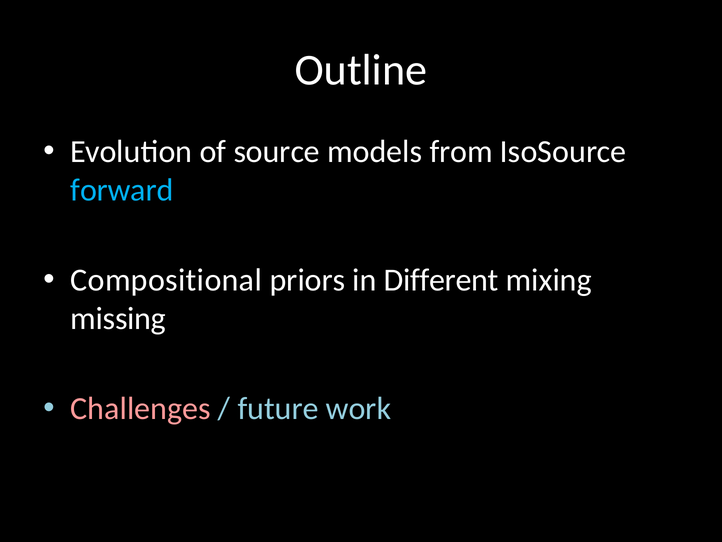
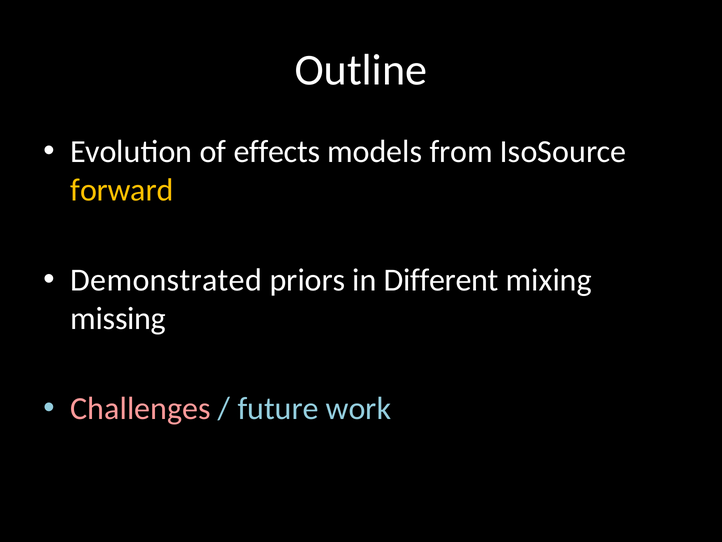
source: source -> effects
forward colour: light blue -> yellow
Compositional: Compositional -> Demonstrated
